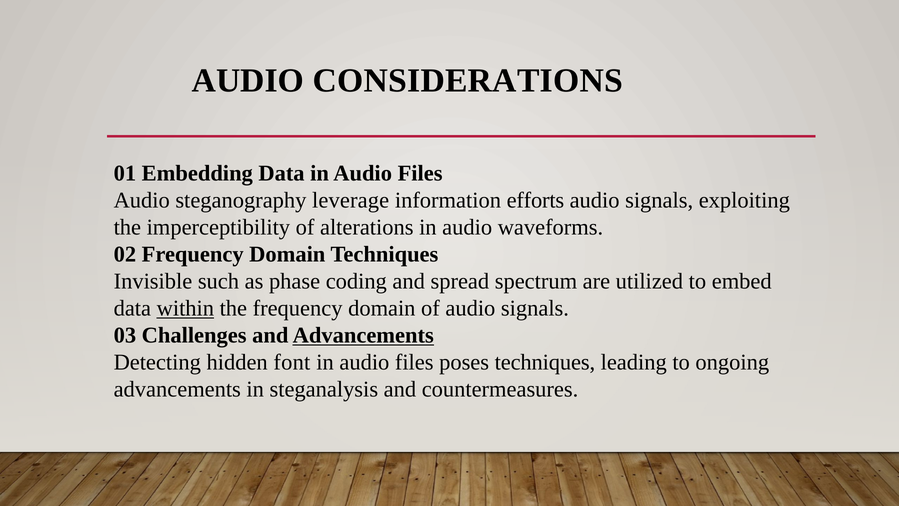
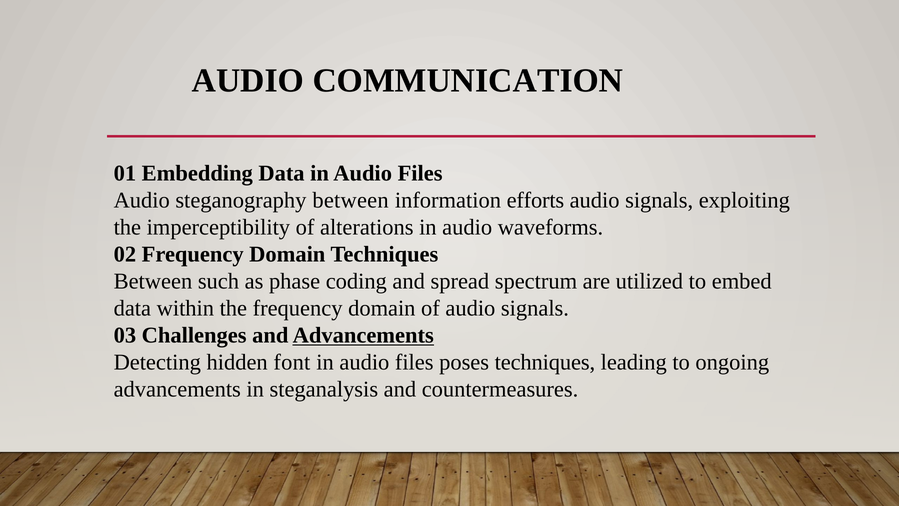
CONSIDERATIONS: CONSIDERATIONS -> COMMUNICATION
steganography leverage: leverage -> between
Invisible at (153, 281): Invisible -> Between
within underline: present -> none
